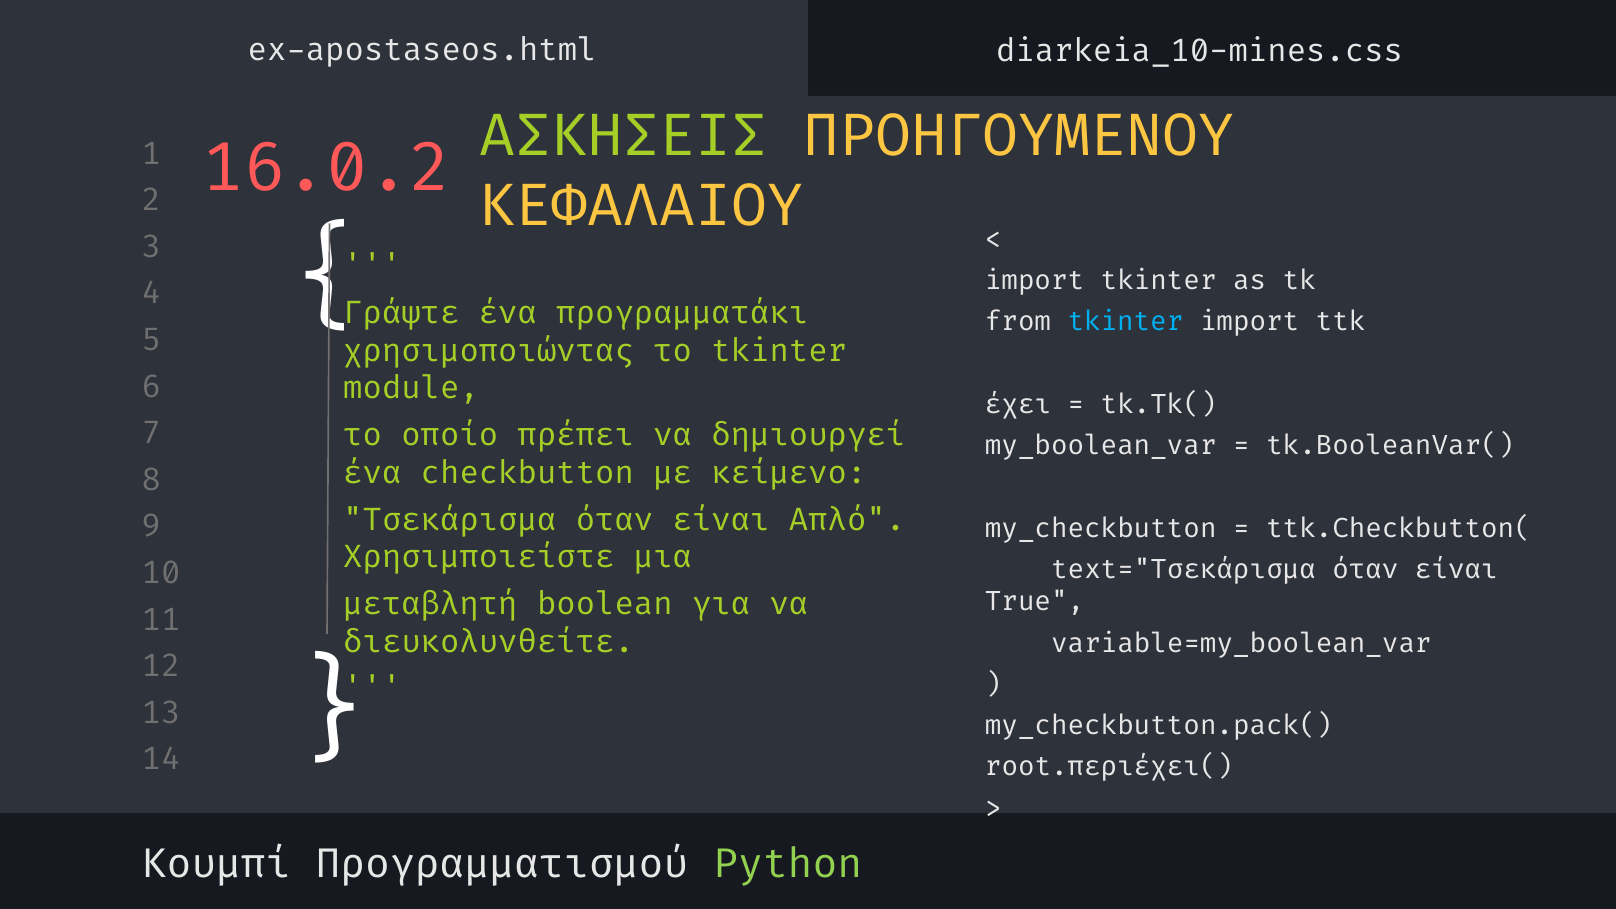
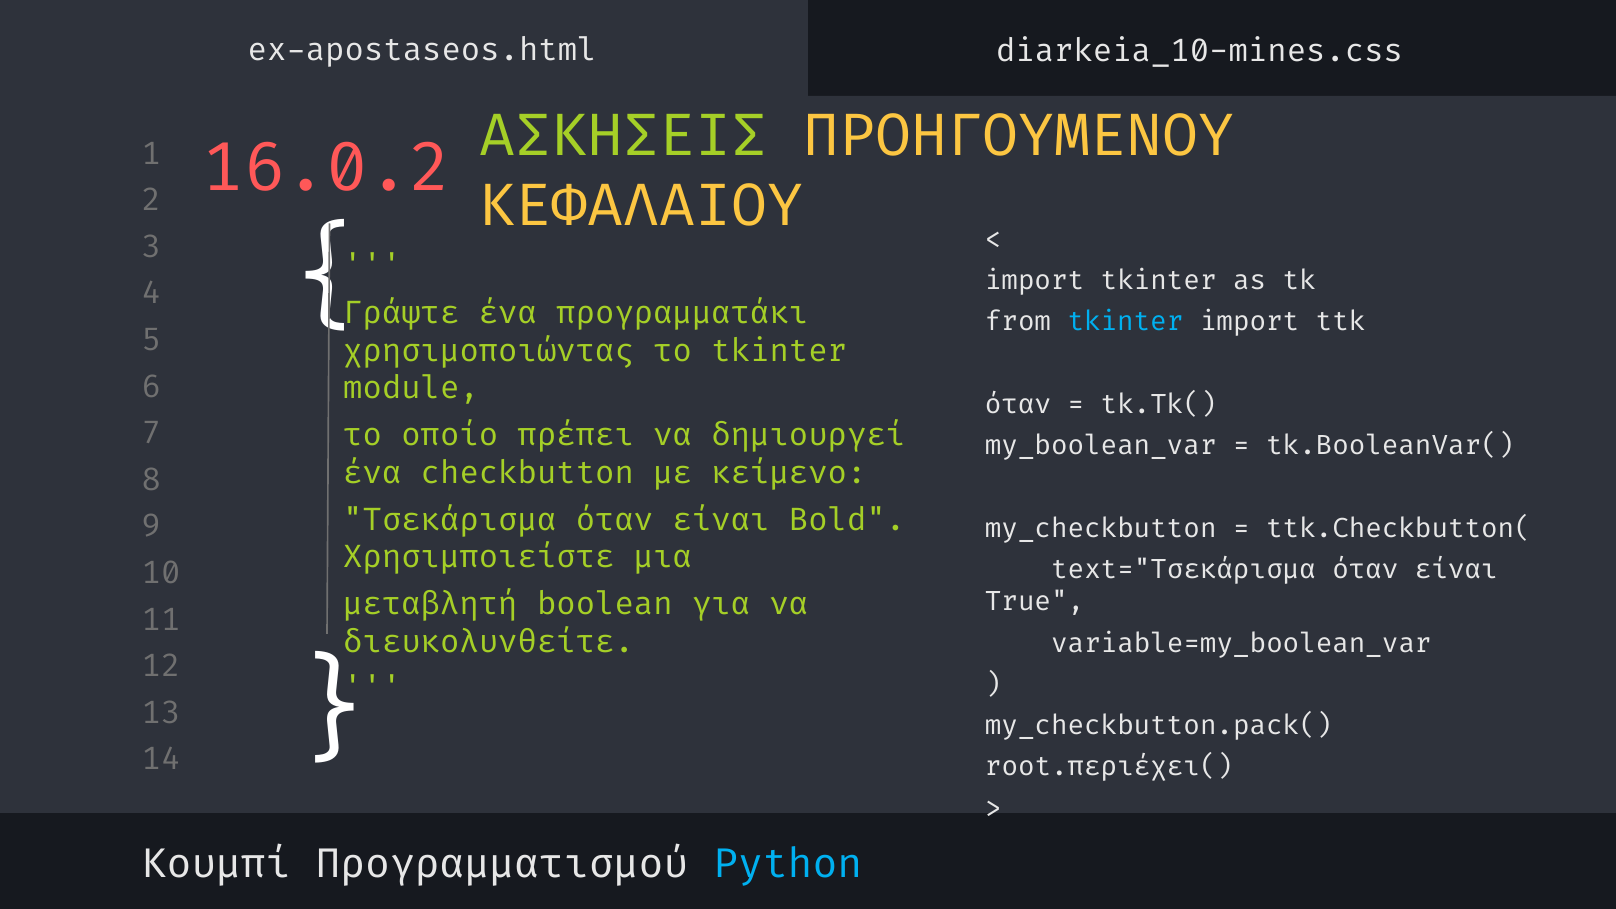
έχει at (1018, 404): έχει -> όταν
Απλό: Απλό -> Bold
Python colour: light green -> light blue
